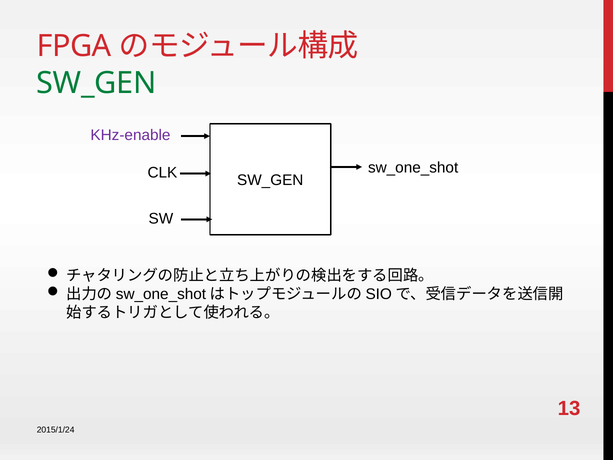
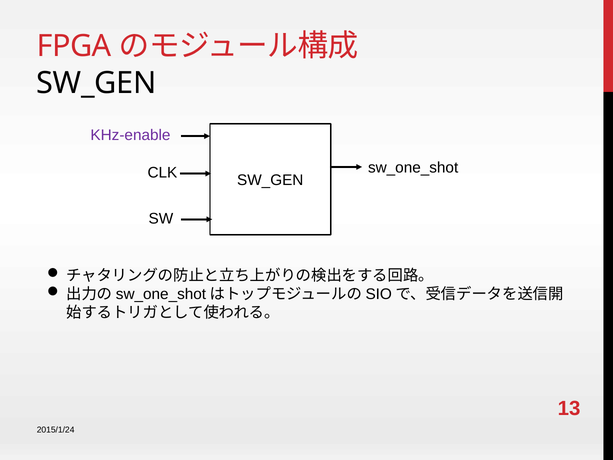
SW_GEN at (96, 83) colour: green -> black
